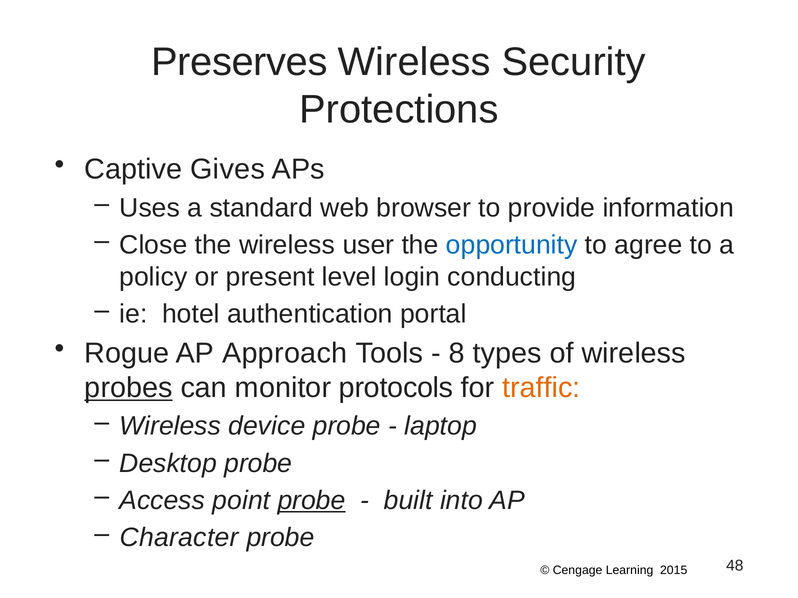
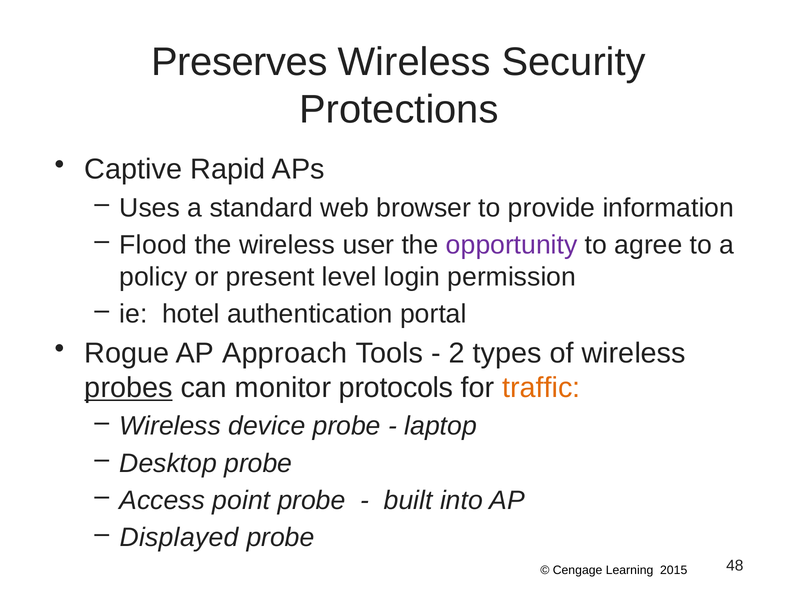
Gives: Gives -> Rapid
Close: Close -> Flood
opportunity colour: blue -> purple
conducting: conducting -> permission
8: 8 -> 2
probe at (312, 501) underline: present -> none
Character: Character -> Displayed
